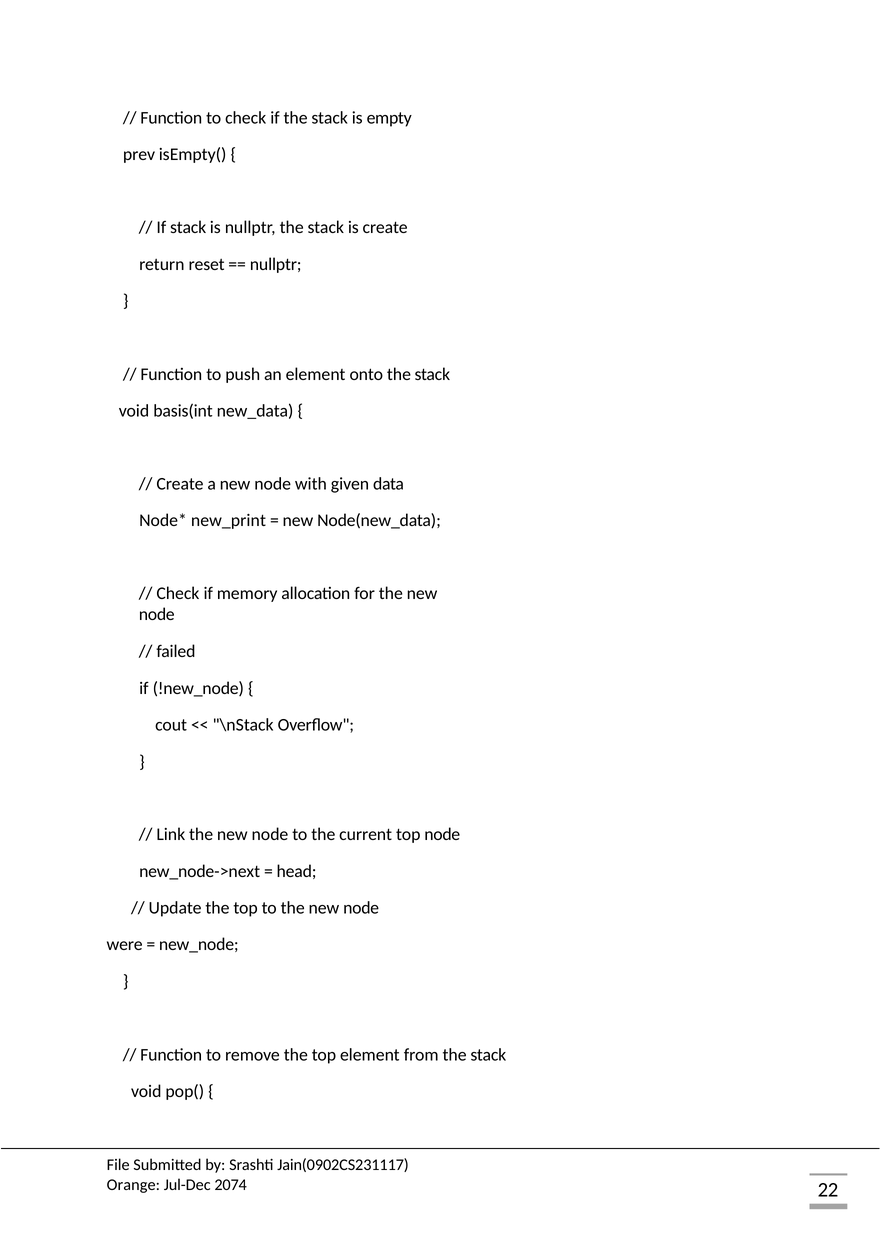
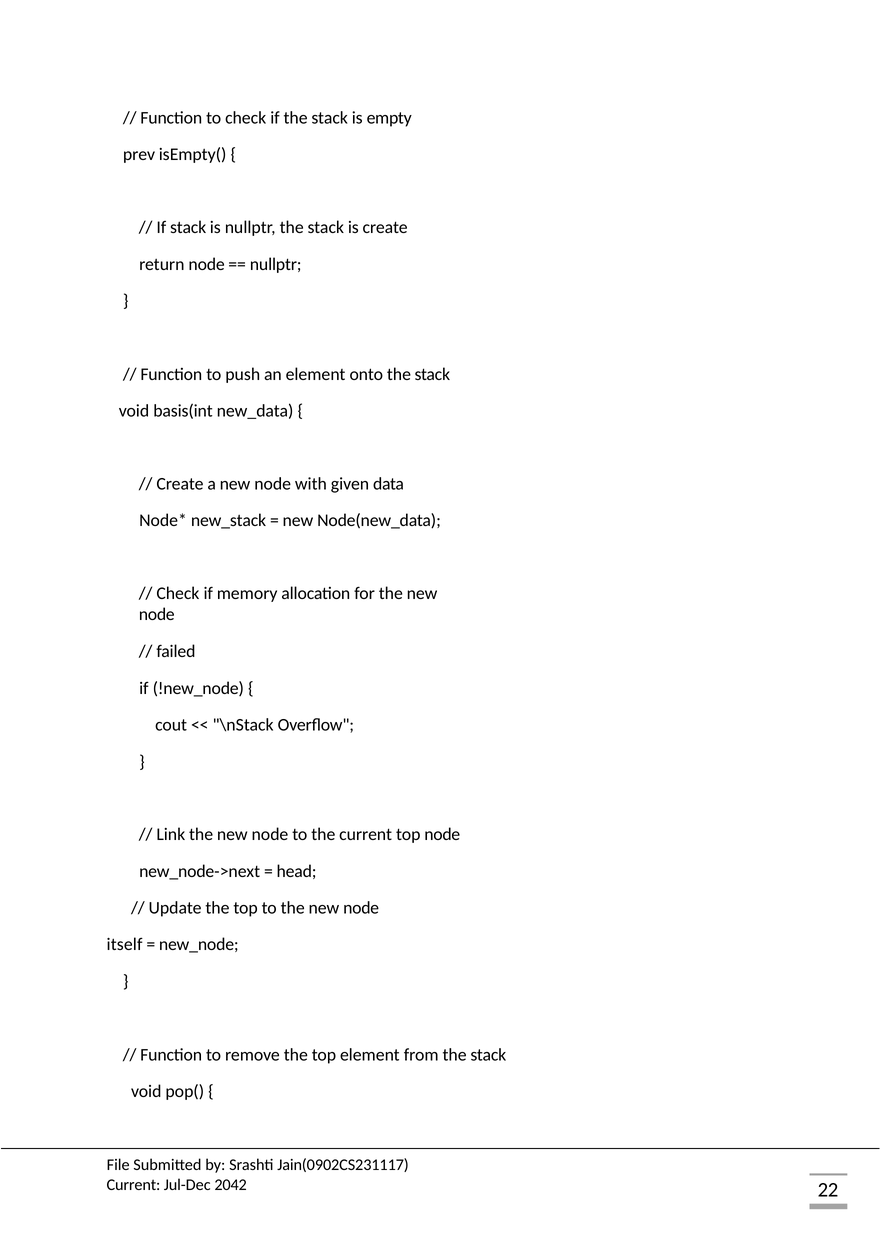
return reset: reset -> node
new_print: new_print -> new_stack
were: were -> itself
Orange at (133, 1185): Orange -> Current
2074: 2074 -> 2042
